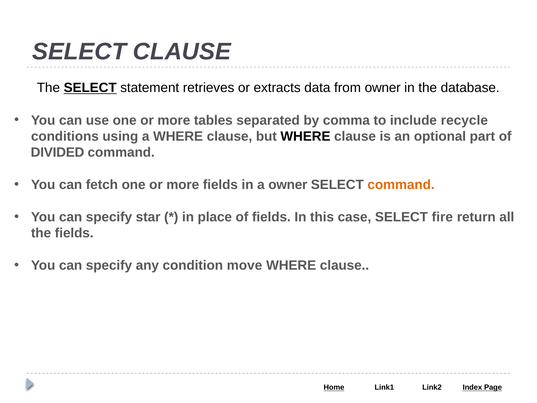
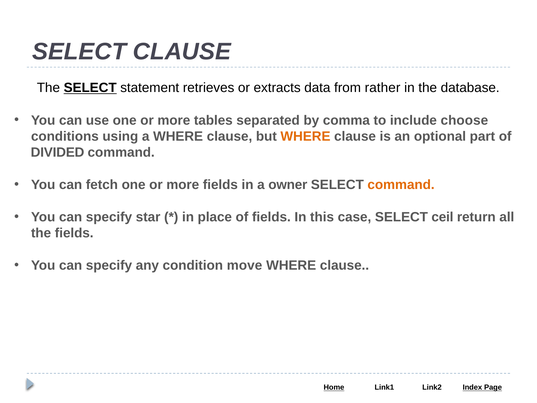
from owner: owner -> rather
recycle: recycle -> choose
WHERE at (305, 136) colour: black -> orange
fire: fire -> ceil
